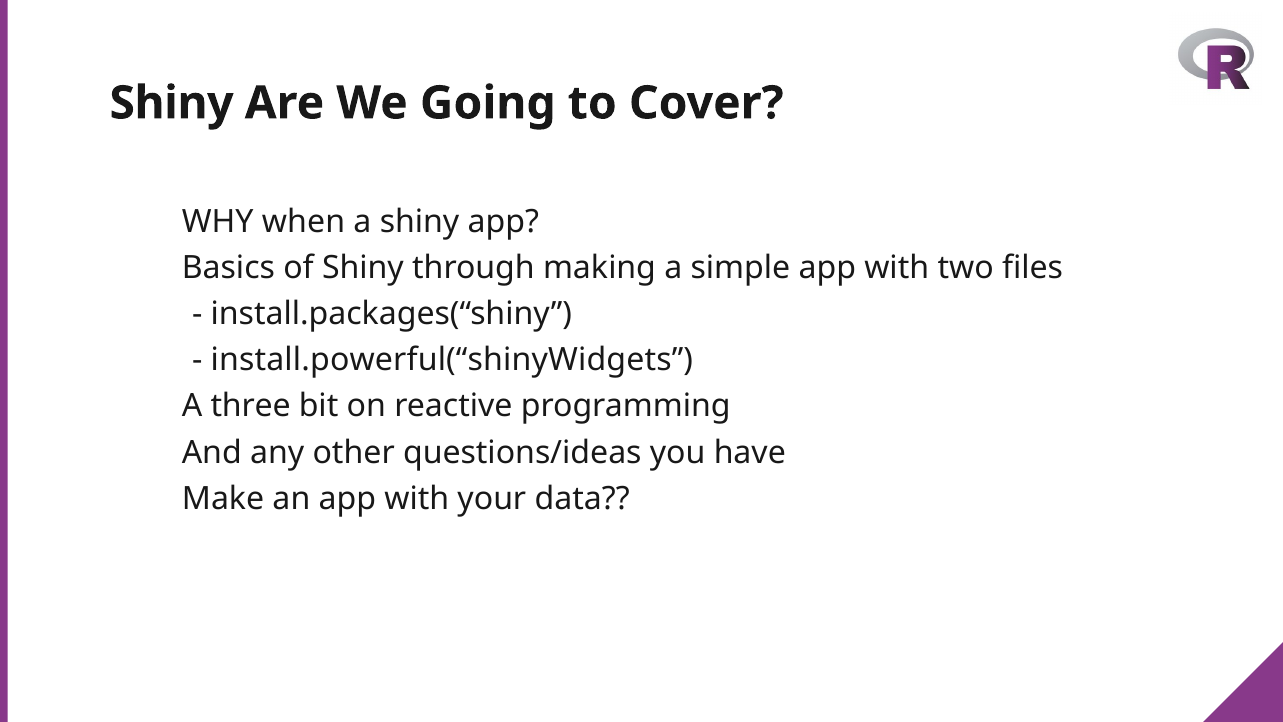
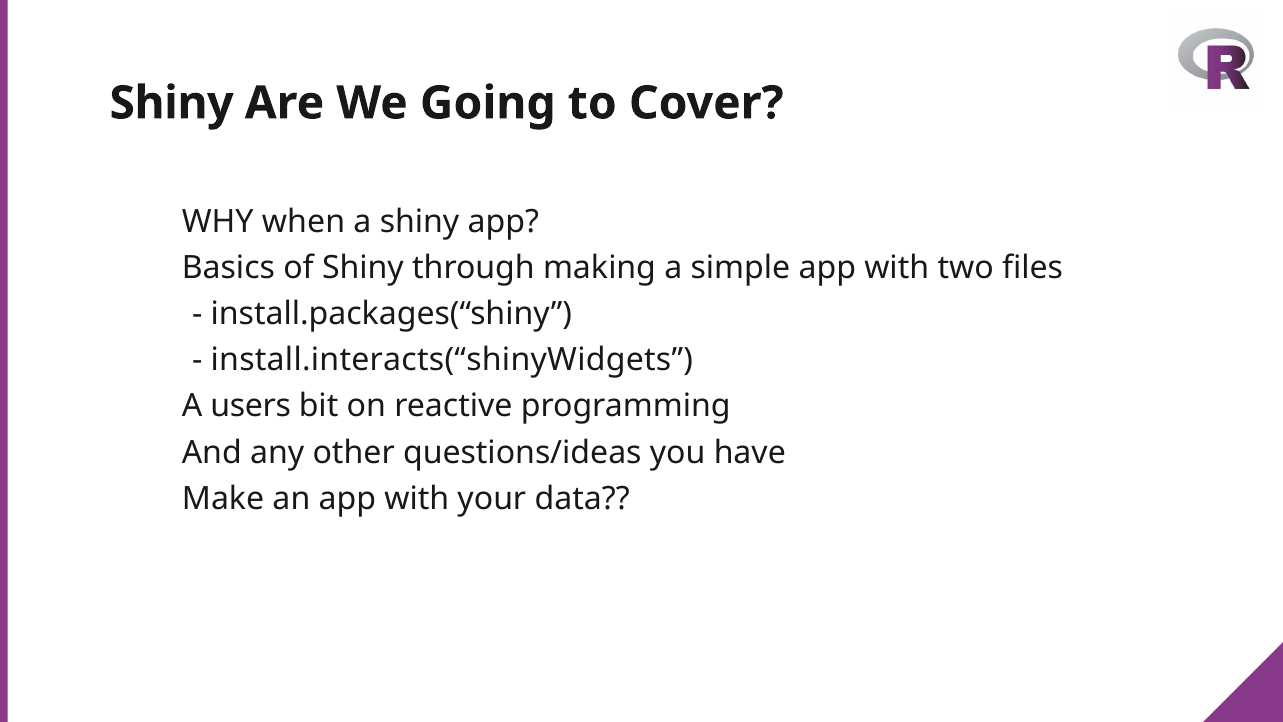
install.powerful(“shinyWidgets: install.powerful(“shinyWidgets -> install.interacts(“shinyWidgets
three: three -> users
